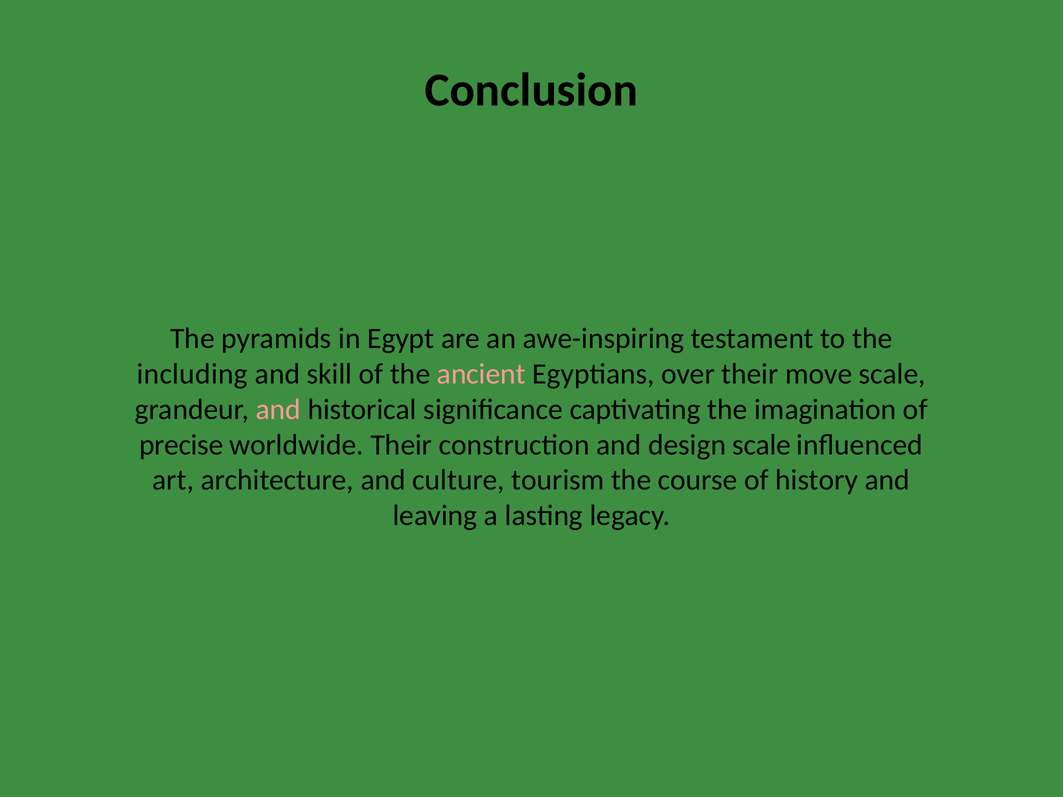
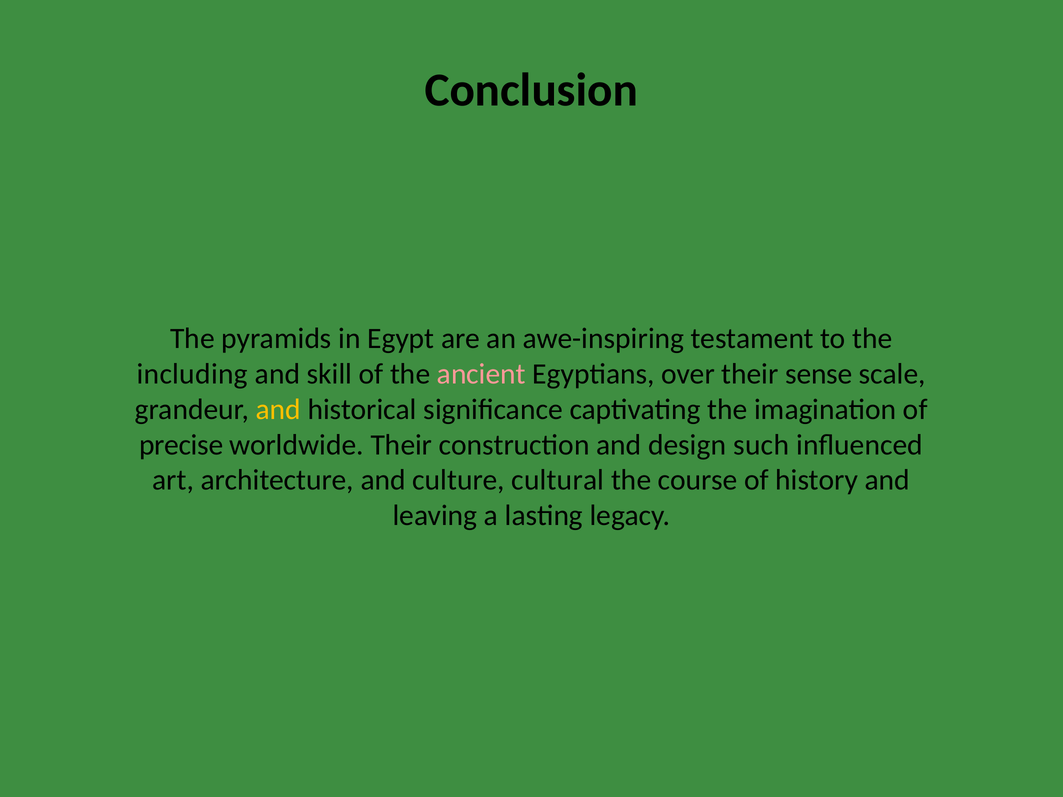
move: move -> sense
and at (278, 410) colour: pink -> yellow
design scale: scale -> such
tourism: tourism -> cultural
